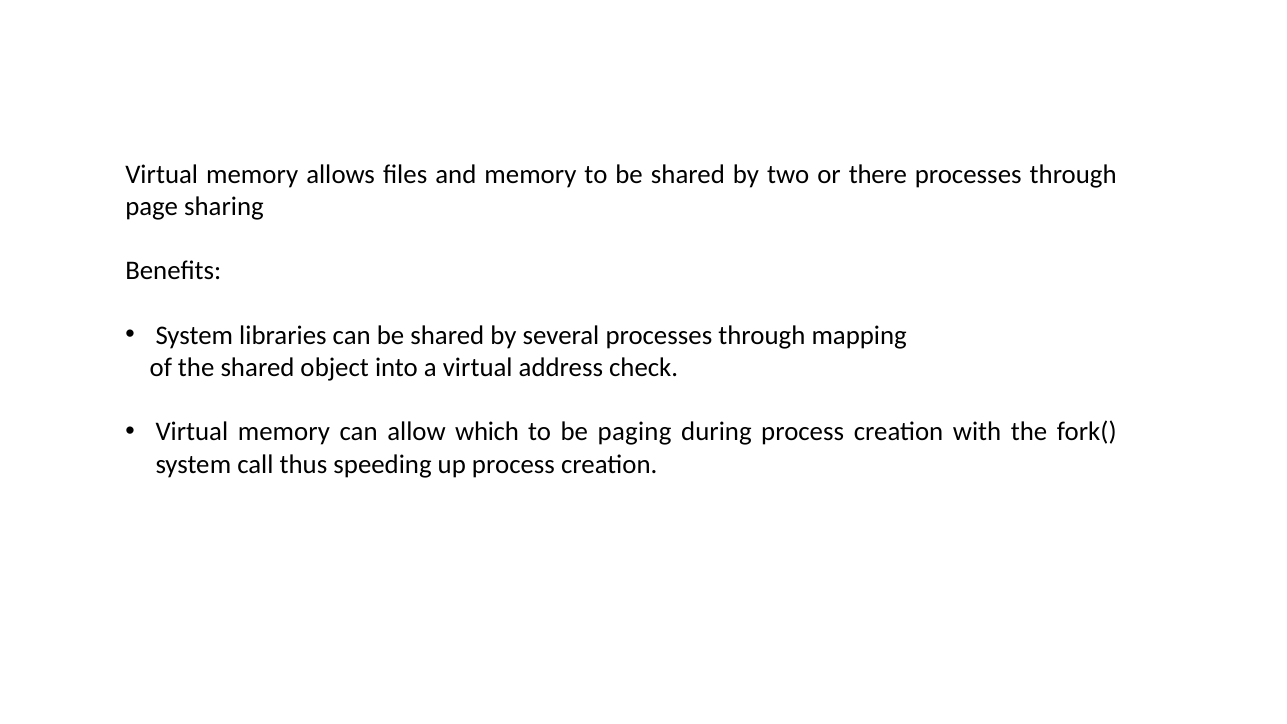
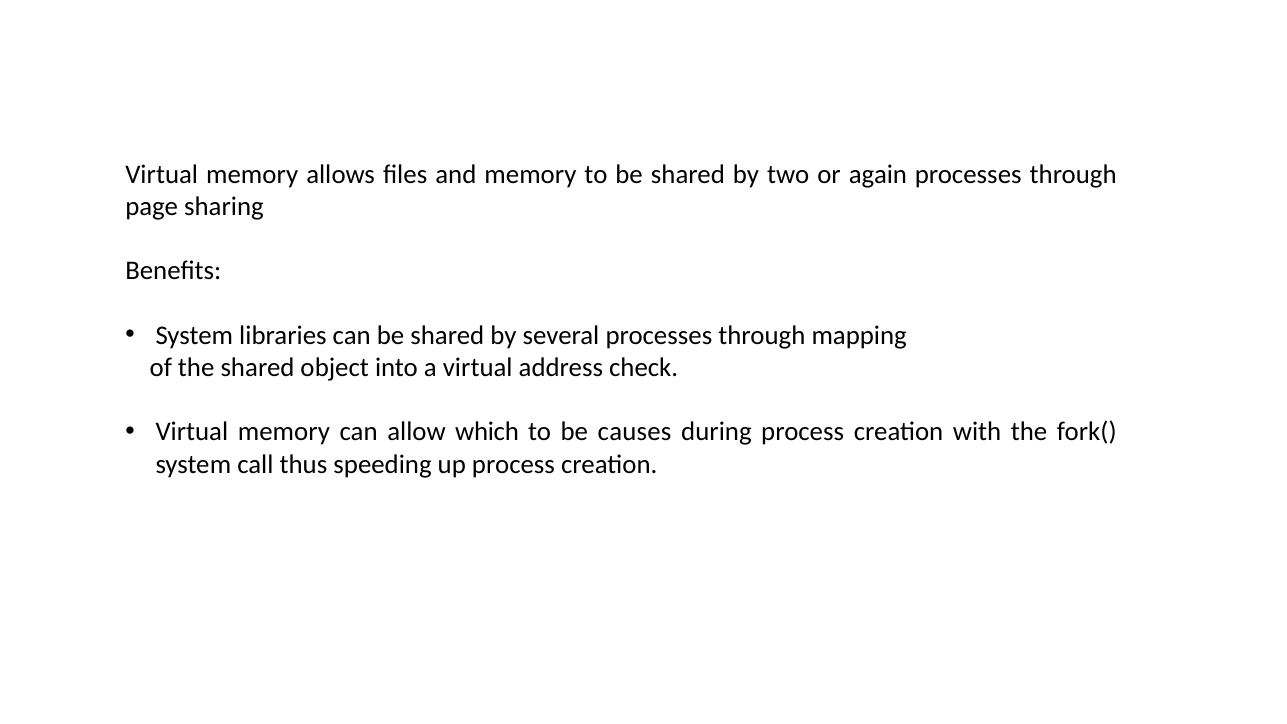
there: there -> again
paging: paging -> causes
